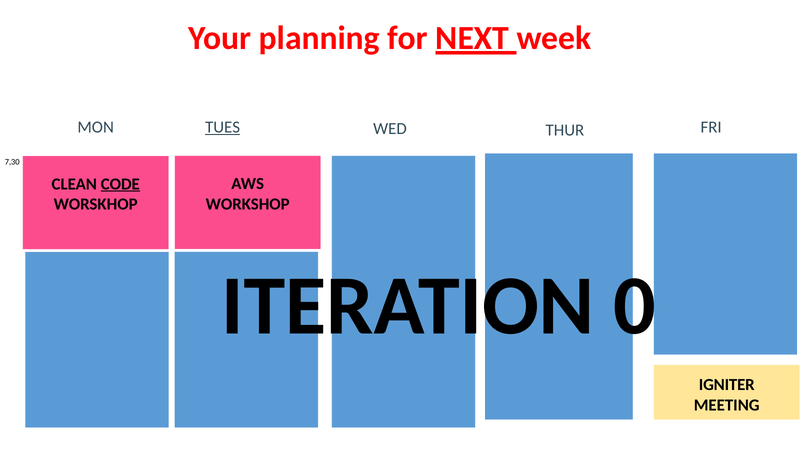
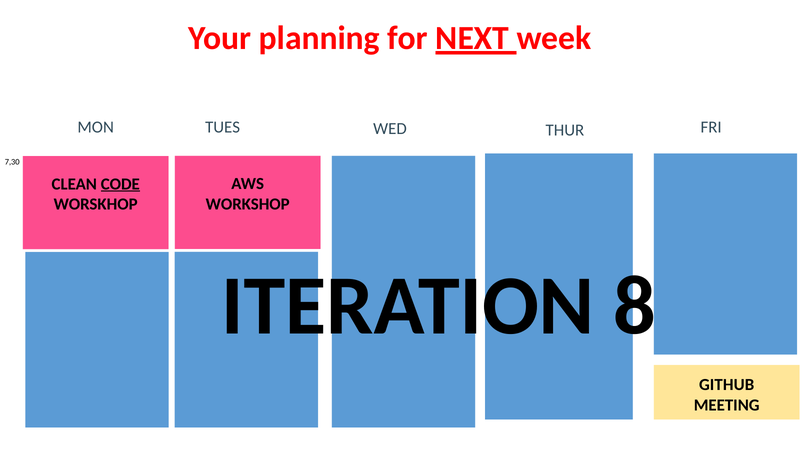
TUES underline: present -> none
0: 0 -> 8
IGNITER: IGNITER -> GITHUB
